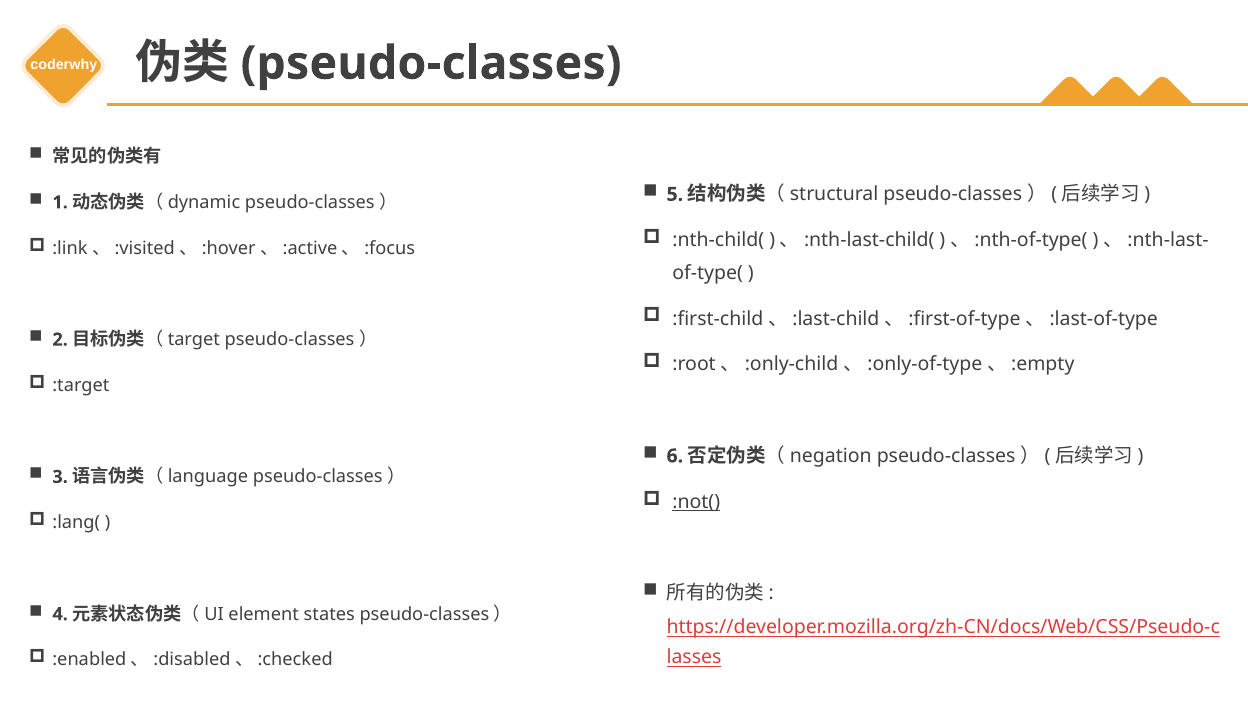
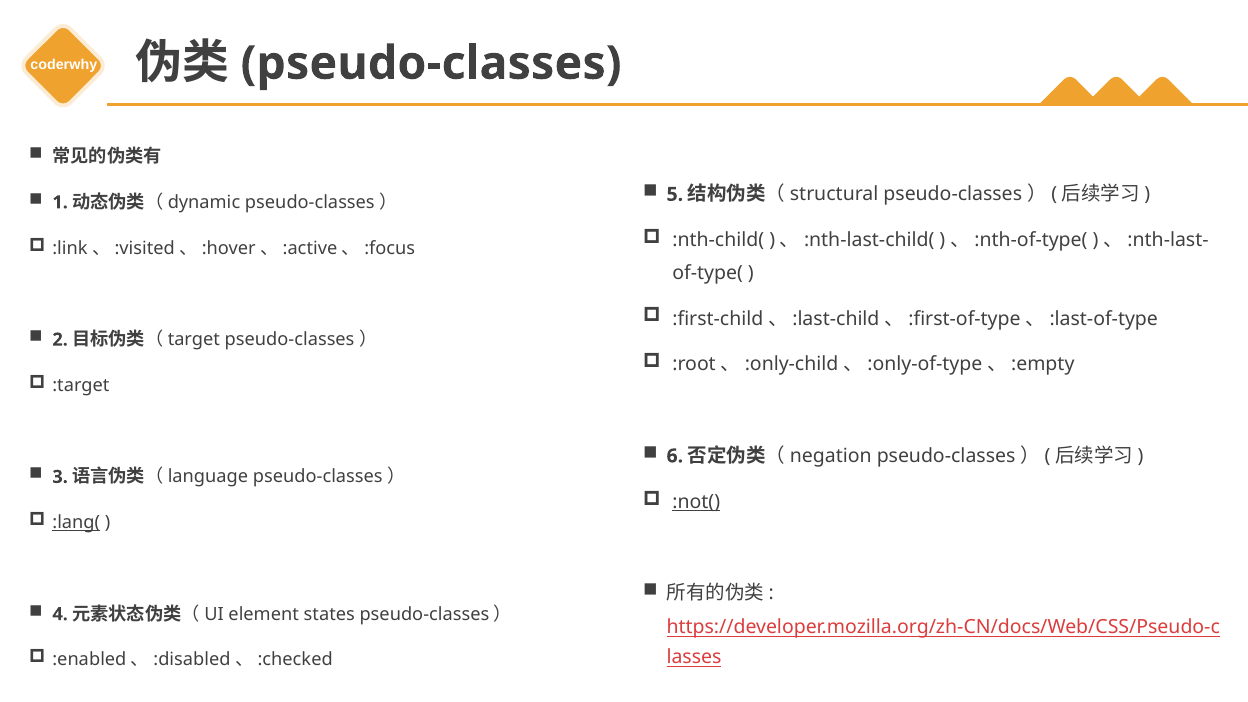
:lang( underline: none -> present
